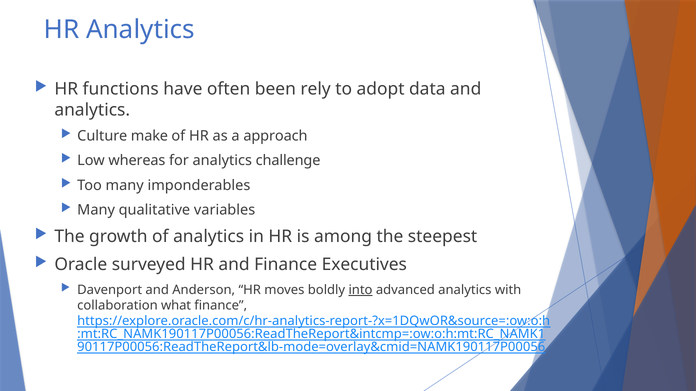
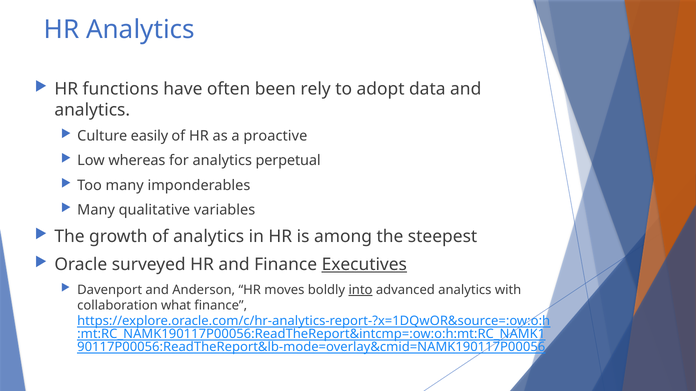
make: make -> easily
approach: approach -> proactive
challenge: challenge -> perpetual
Executives underline: none -> present
